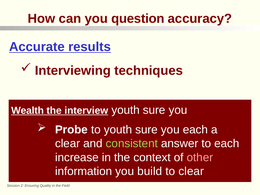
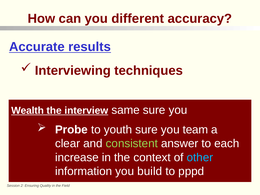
question: question -> different
interview youth: youth -> same
you each: each -> team
other colour: pink -> light blue
to clear: clear -> pppd
